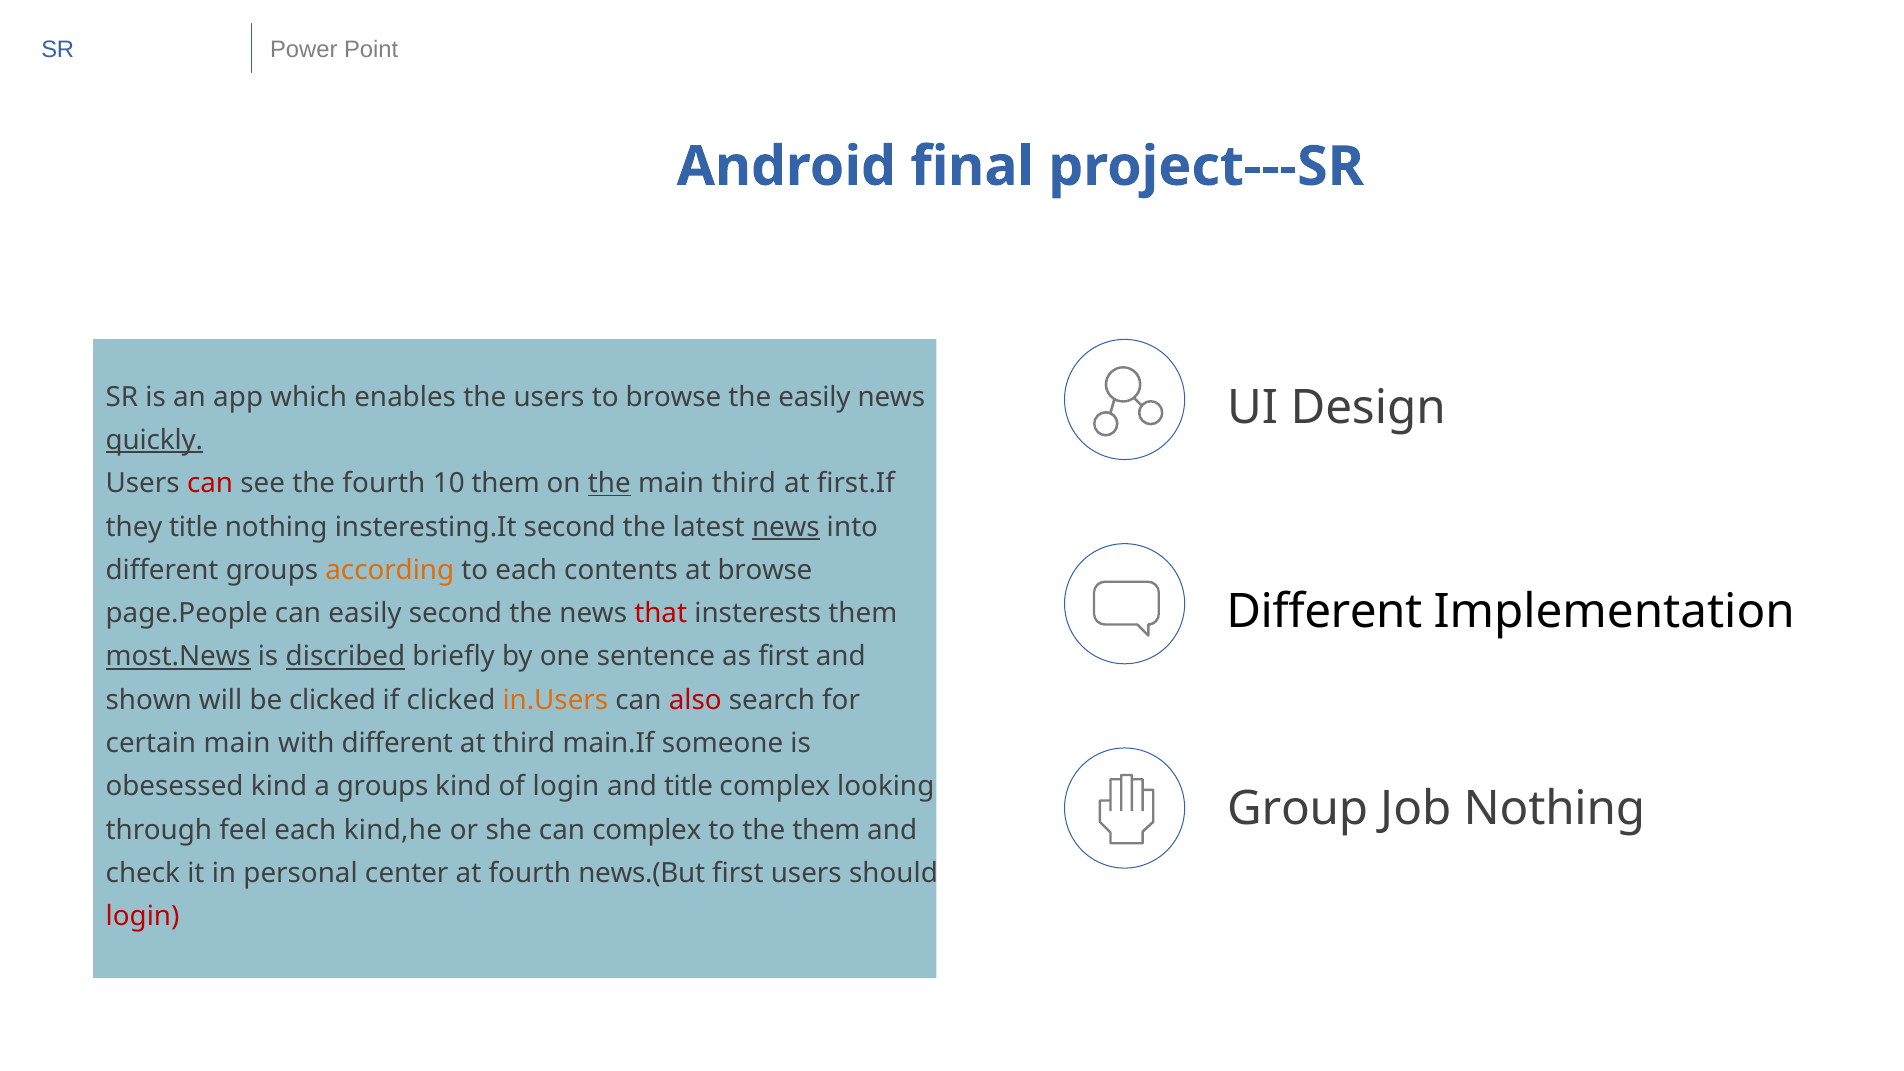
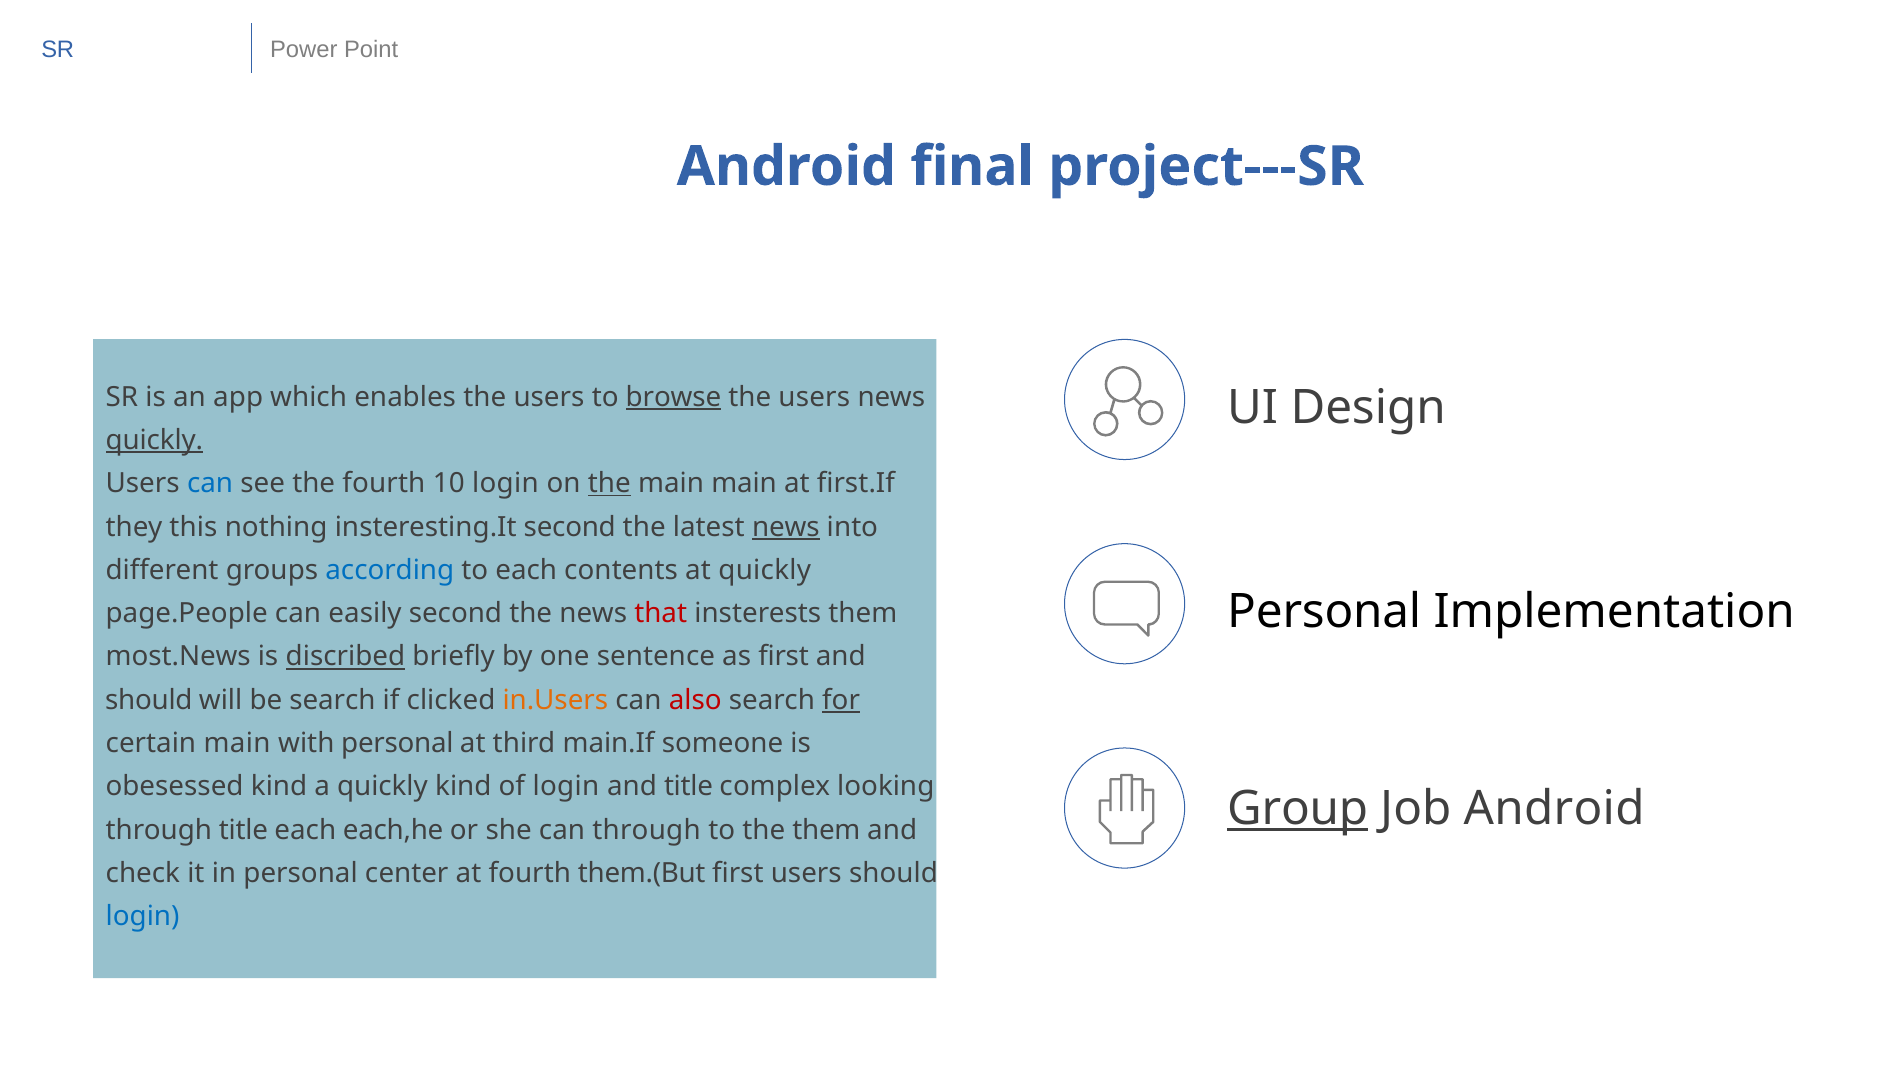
browse at (673, 397) underline: none -> present
easily at (814, 397): easily -> users
can at (210, 484) colour: red -> blue
10 them: them -> login
main third: third -> main
they title: title -> this
according colour: orange -> blue
at browse: browse -> quickly
Different at (1324, 611): Different -> Personal
most.News underline: present -> none
shown at (149, 700): shown -> should
be clicked: clicked -> search
for underline: none -> present
with different: different -> personal
a groups: groups -> quickly
Group underline: none -> present
Job Nothing: Nothing -> Android
through feel: feel -> title
kind,he: kind,he -> each,he
can complex: complex -> through
news.(But: news.(But -> them.(But
login at (143, 917) colour: red -> blue
